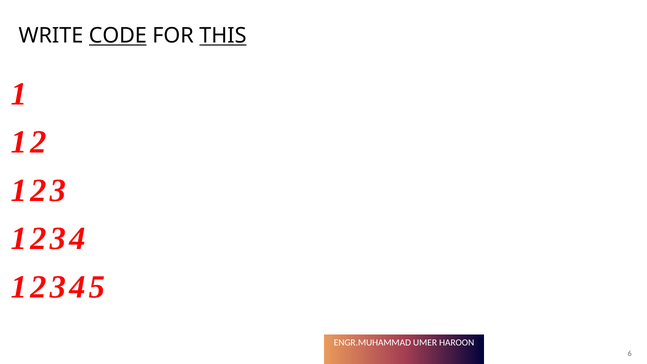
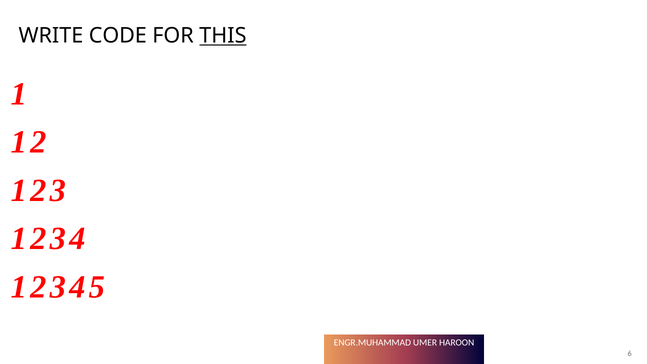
CODE underline: present -> none
